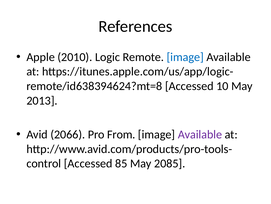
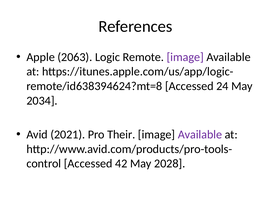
2010: 2010 -> 2063
image at (185, 57) colour: blue -> purple
10: 10 -> 24
2013: 2013 -> 2034
2066: 2066 -> 2021
From: From -> Their
85: 85 -> 42
2085: 2085 -> 2028
